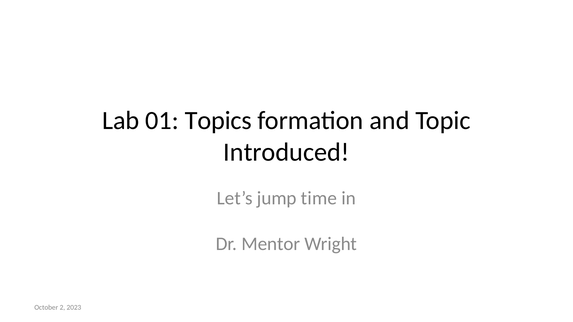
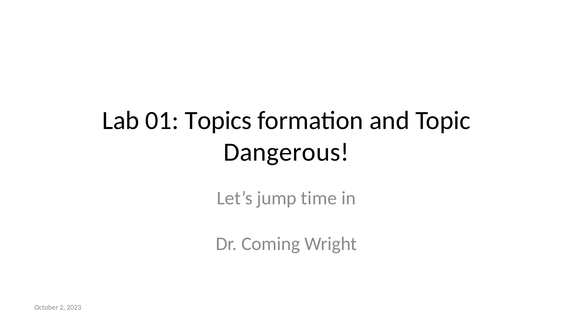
Introduced: Introduced -> Dangerous
Mentor: Mentor -> Coming
